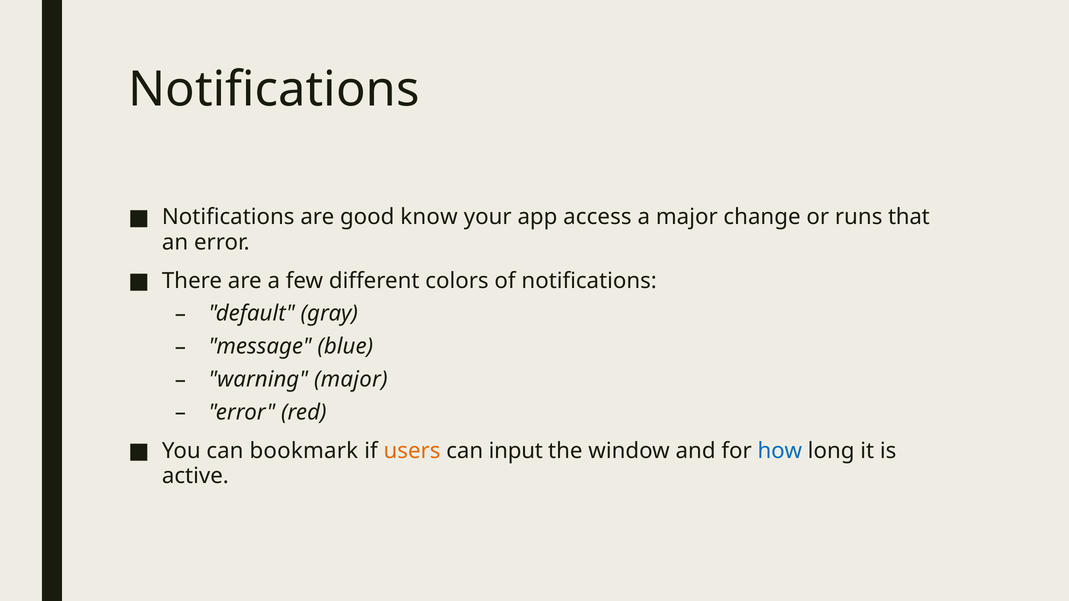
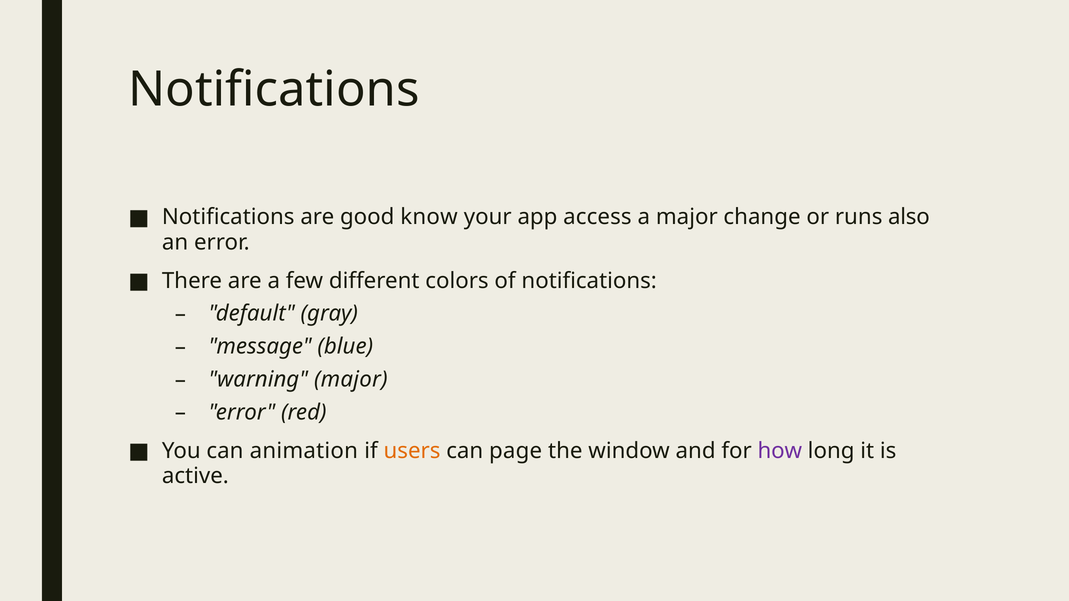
that: that -> also
bookmark: bookmark -> animation
input: input -> page
how colour: blue -> purple
